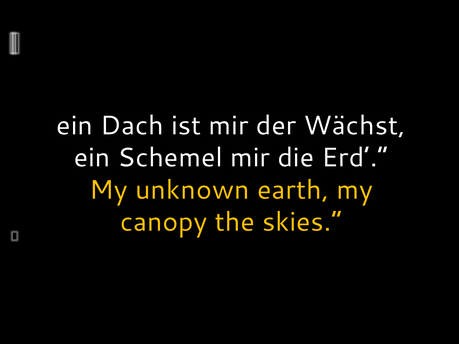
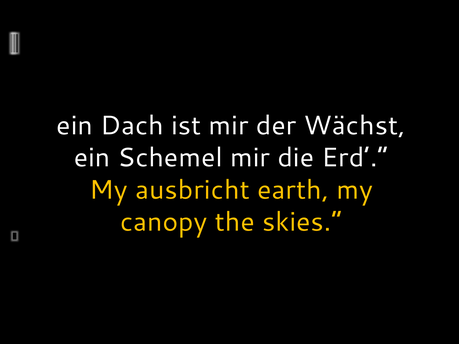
unknown: unknown -> ausbricht
